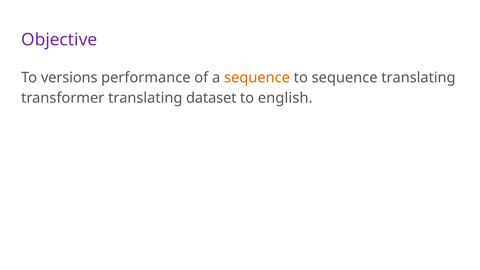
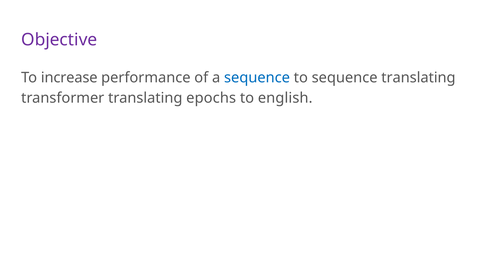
versions: versions -> increase
sequence at (257, 78) colour: orange -> blue
dataset: dataset -> epochs
